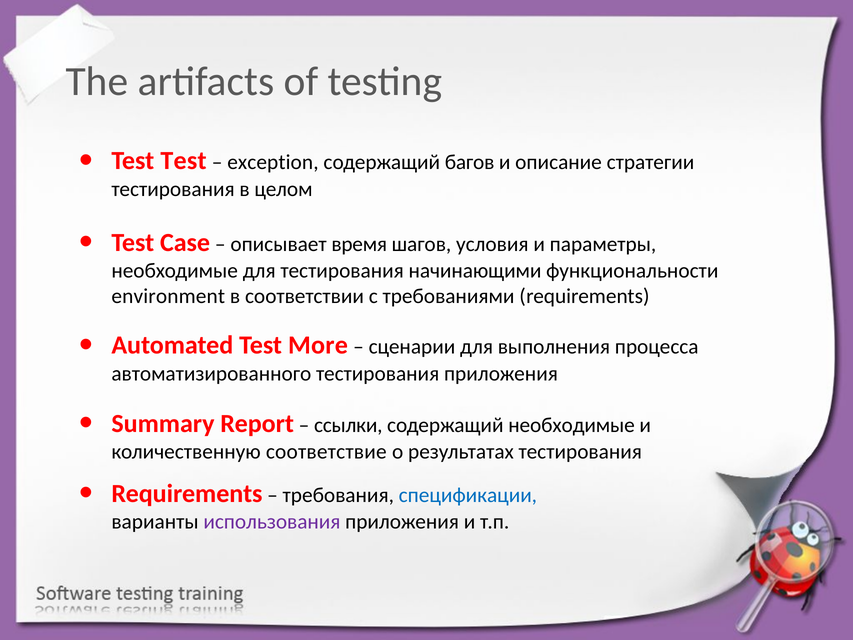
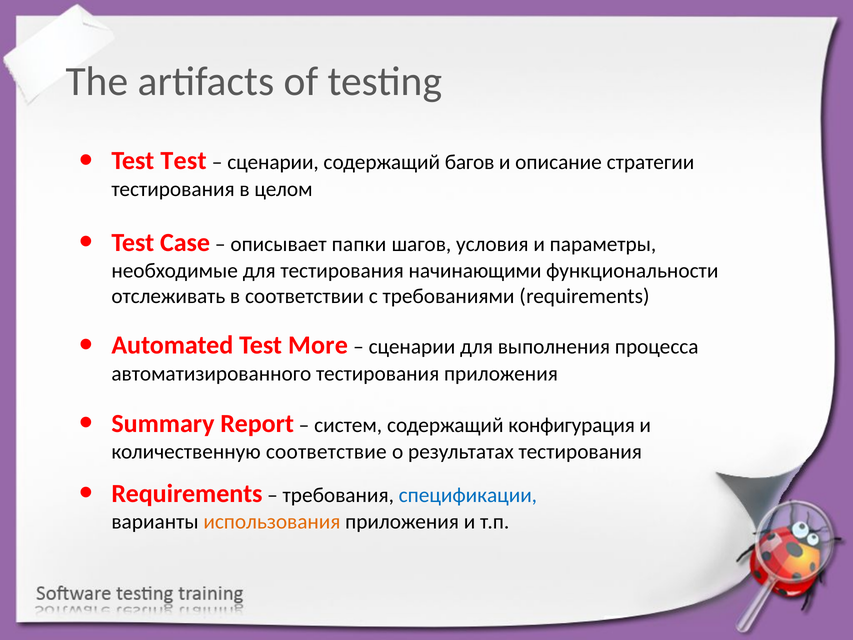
exception at (273, 162): exception -> сценарии
время: время -> папки
environment: environment -> отслеживать
ссылки: ссылки -> систем
содержащий необходимые: необходимые -> конфигурация
использования colour: purple -> orange
